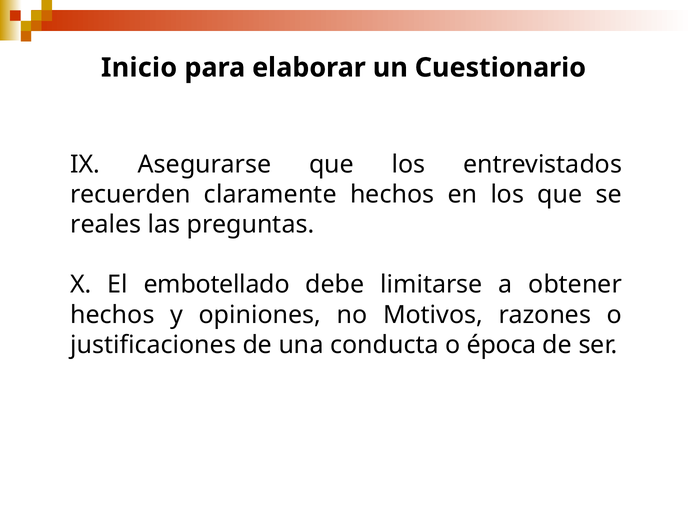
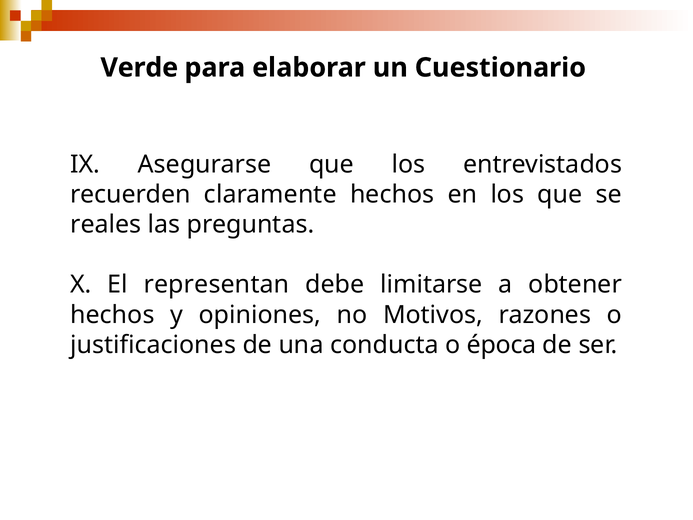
Inicio: Inicio -> Verde
embotellado: embotellado -> representan
